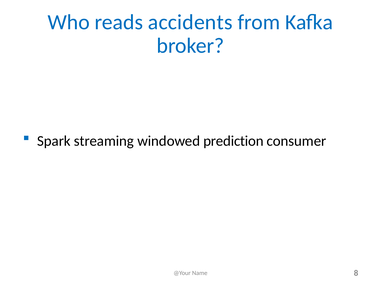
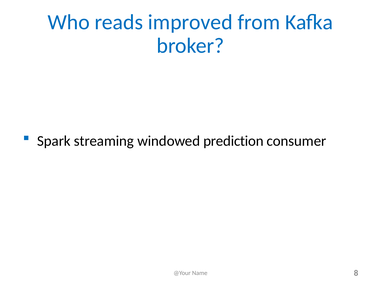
accidents: accidents -> improved
